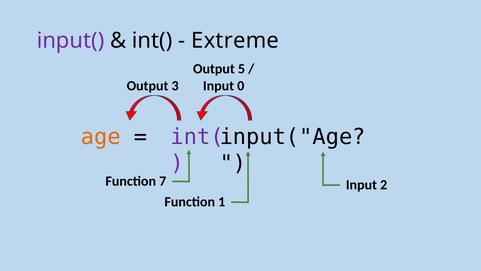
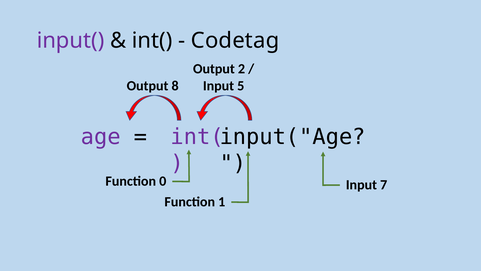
Extreme: Extreme -> Codetag
5: 5 -> 2
0: 0 -> 5
3: 3 -> 8
age colour: orange -> purple
7: 7 -> 0
2: 2 -> 7
